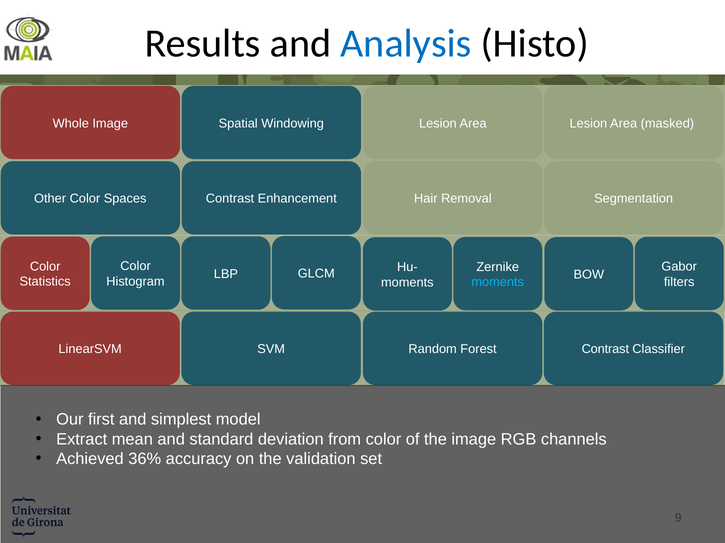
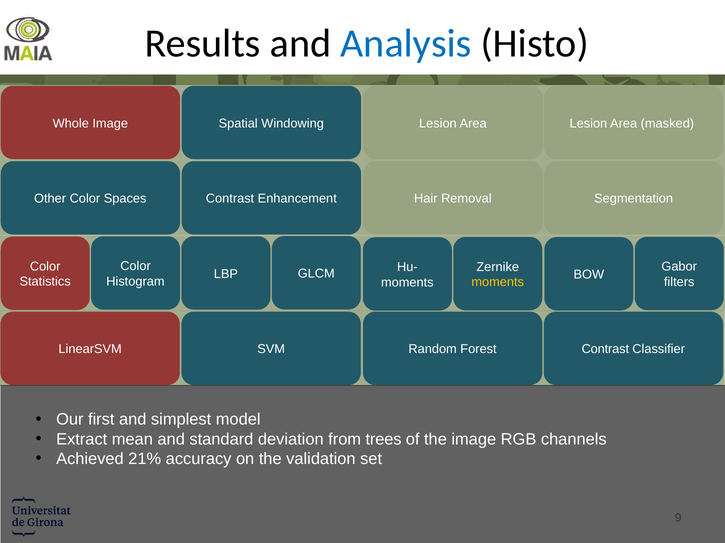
moments at (498, 283) colour: light blue -> yellow
from color: color -> trees
36%: 36% -> 21%
